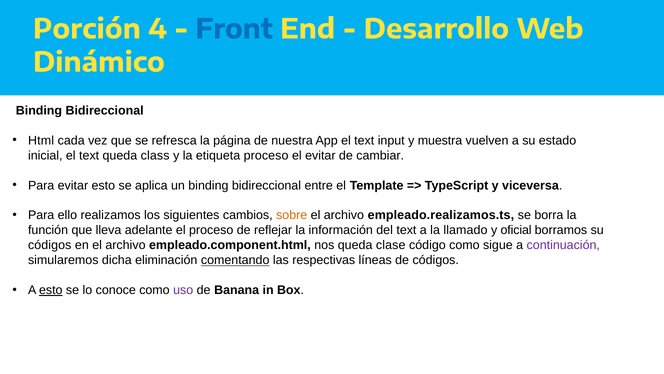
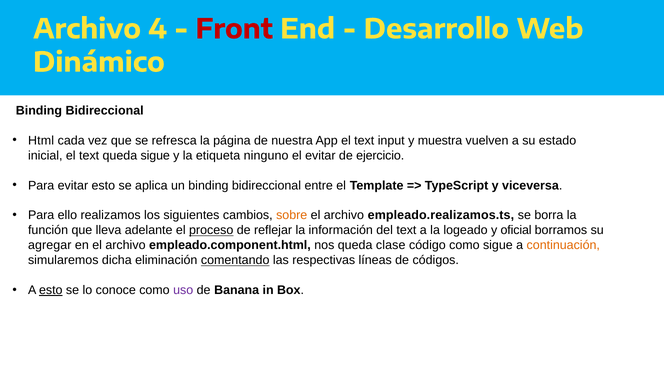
Porción at (87, 29): Porción -> Archivo
Front colour: blue -> red
queda class: class -> sigue
etiqueta proceso: proceso -> ninguno
cambiar: cambiar -> ejercicio
proceso at (211, 230) underline: none -> present
llamado: llamado -> logeado
códigos at (50, 245): códigos -> agregar
continuación colour: purple -> orange
